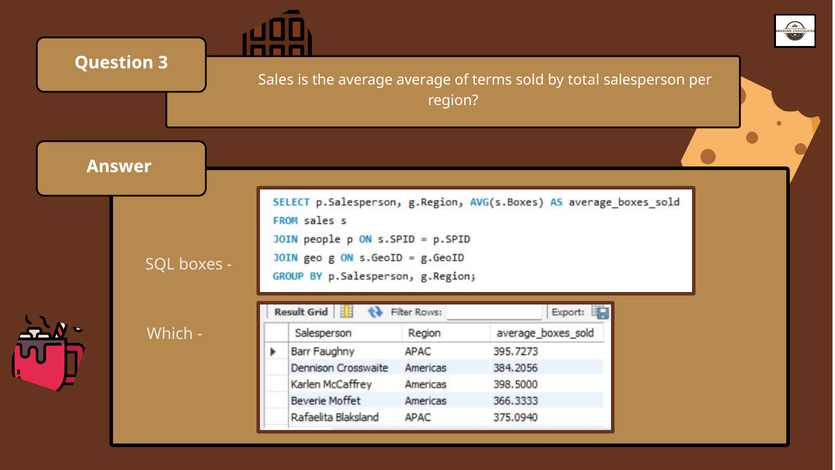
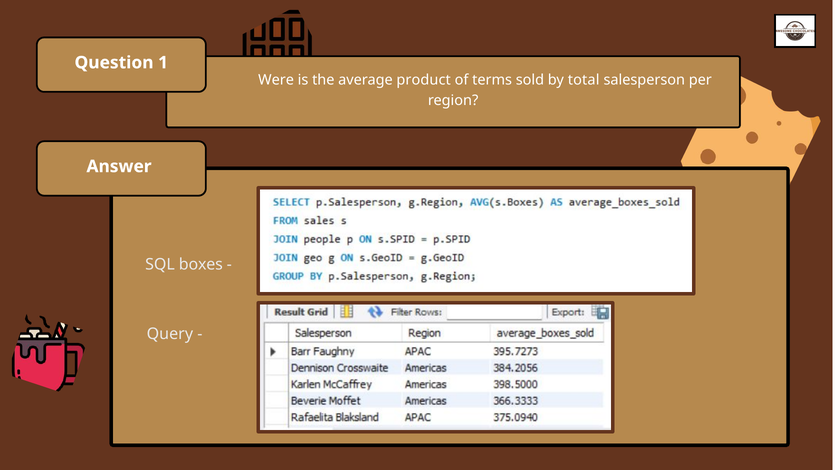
3: 3 -> 1
Sales: Sales -> Were
average average: average -> product
Which: Which -> Query
